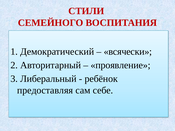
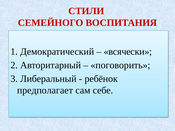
проявление: проявление -> поговорить
предоставляя: предоставляя -> предполагает
